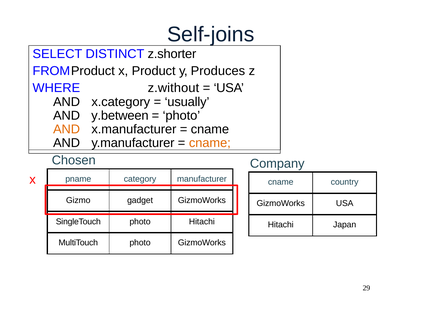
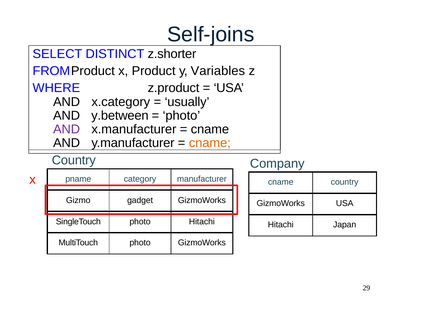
Produces: Produces -> Variables
z.without: z.without -> z.product
AND at (67, 129) colour: orange -> purple
Chosen at (74, 160): Chosen -> Country
